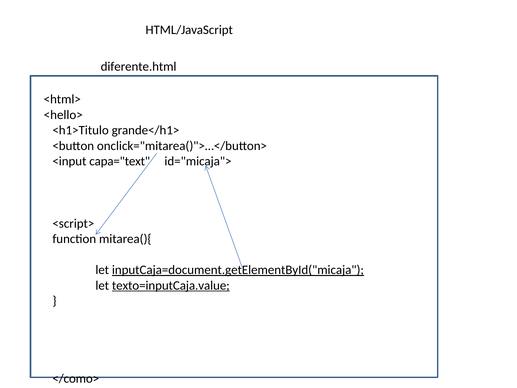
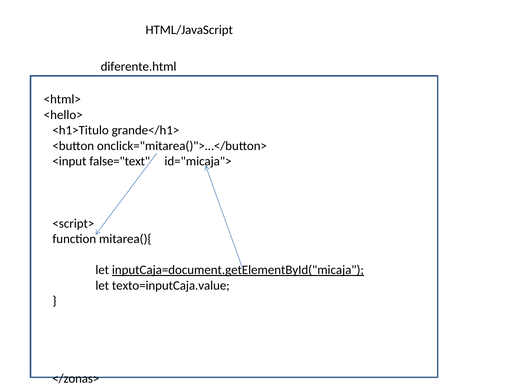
capa="text: capa="text -> false="text
texto=inputCaja.value underline: present -> none
</como>: </como> -> </zonas>
